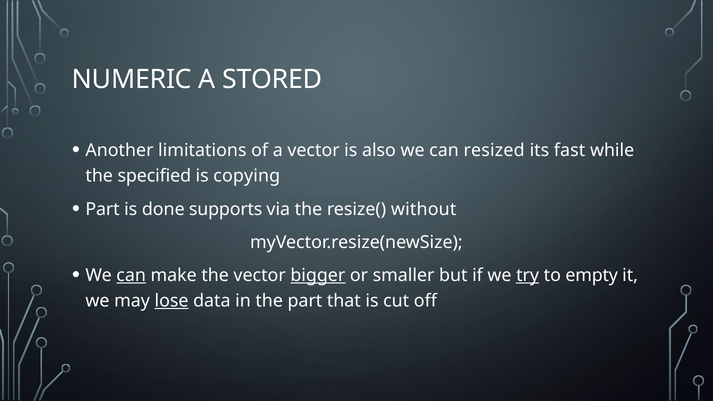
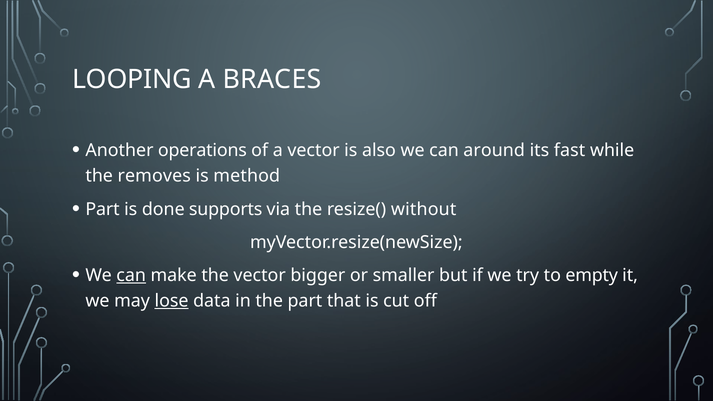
NUMERIC: NUMERIC -> LOOPING
STORED: STORED -> BRACES
limitations: limitations -> operations
resized: resized -> around
specified: specified -> removes
copying: copying -> method
bigger underline: present -> none
try underline: present -> none
